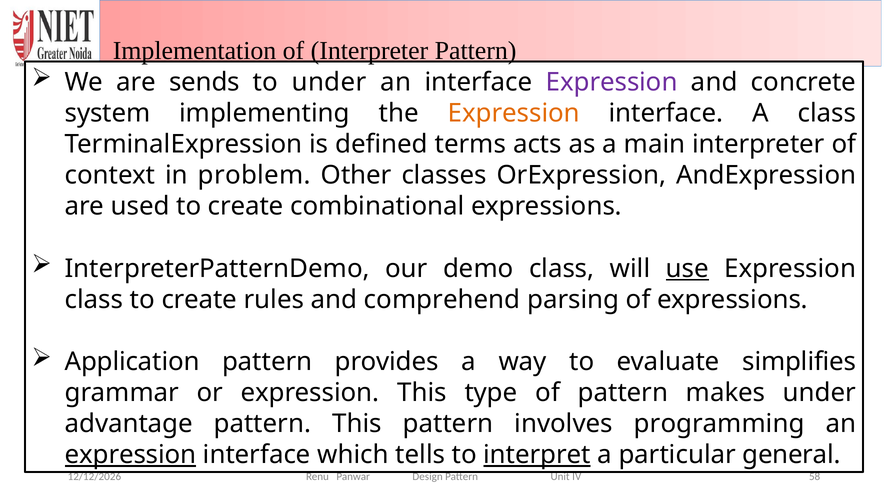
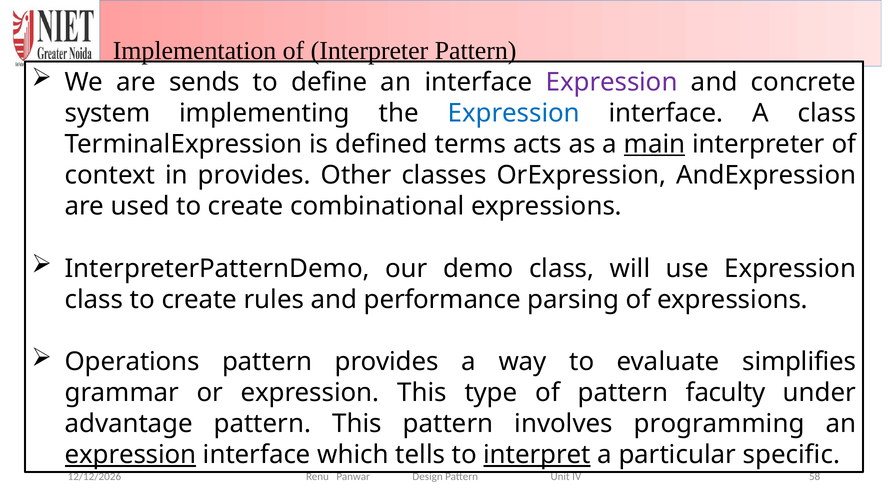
to under: under -> define
Expression at (514, 113) colour: orange -> blue
main underline: none -> present
in problem: problem -> provides
use underline: present -> none
comprehend: comprehend -> performance
Application: Application -> Operations
makes: makes -> faculty
general: general -> specific
